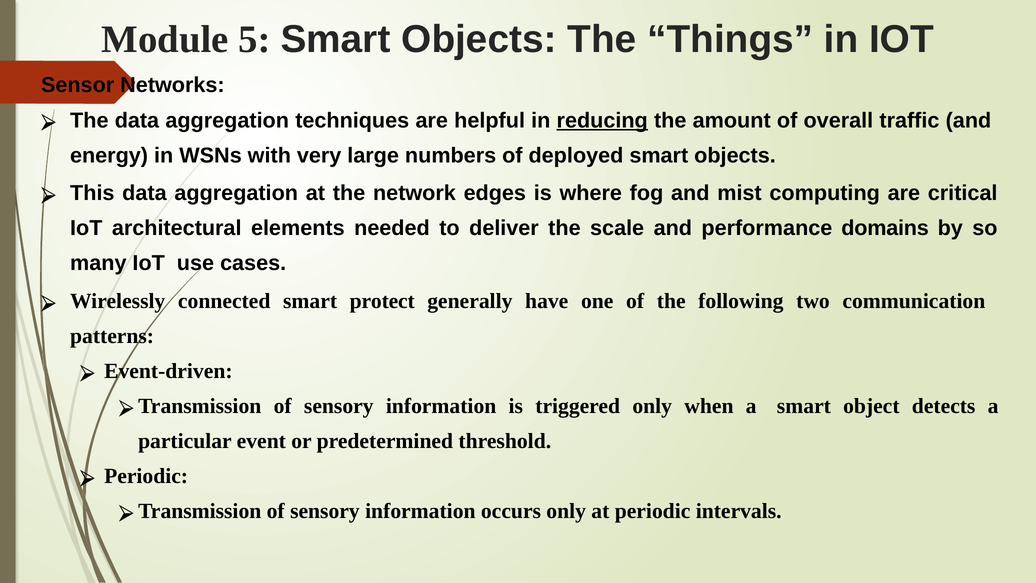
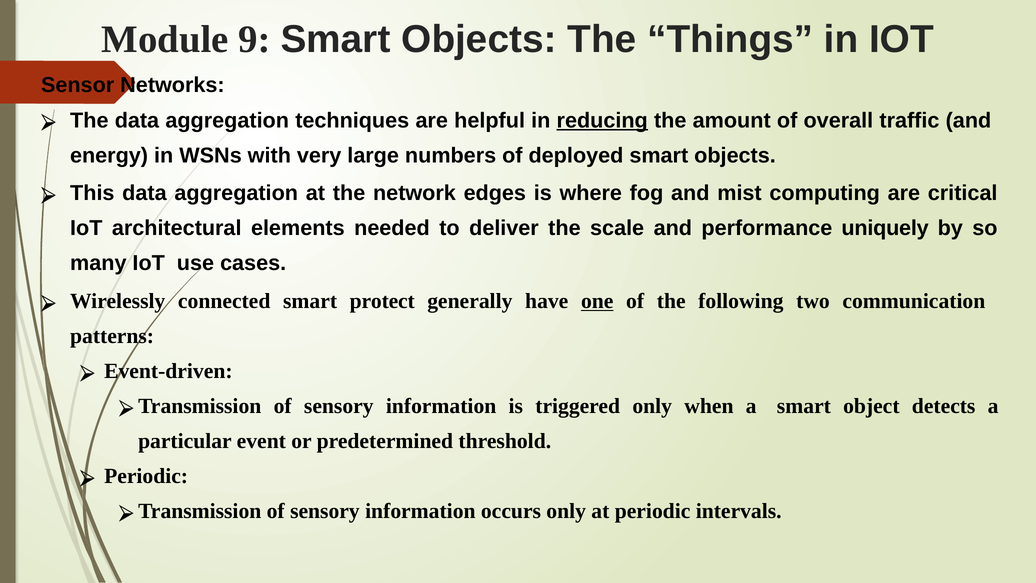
5: 5 -> 9
domains: domains -> uniquely
one underline: none -> present
